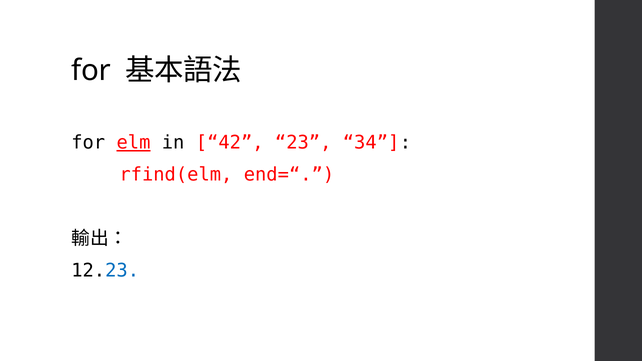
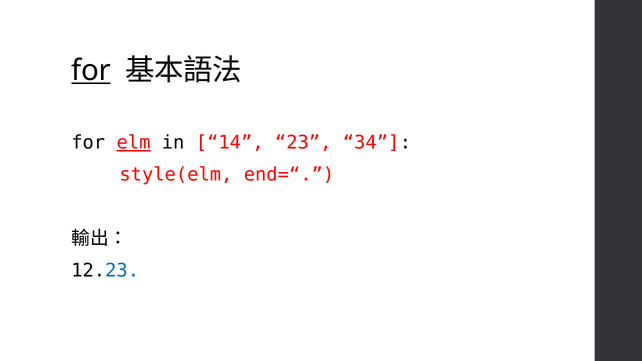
for at (91, 71) underline: none -> present
42: 42 -> 14
rfind(elm: rfind(elm -> style(elm
